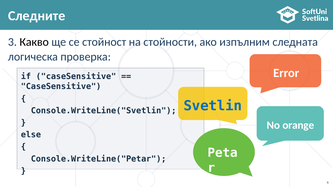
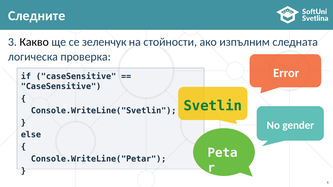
стойност: стойност -> зеленчук
Svetlin colour: blue -> green
orange: orange -> gender
